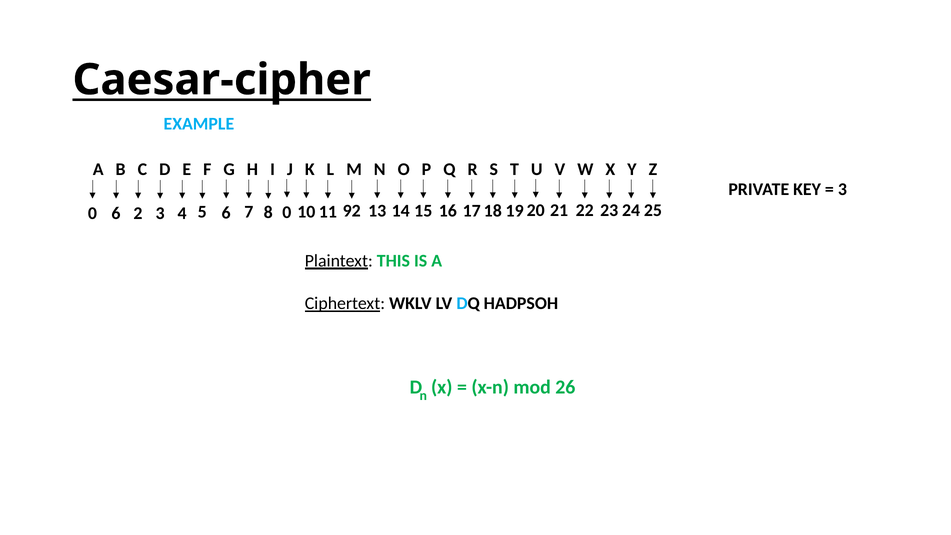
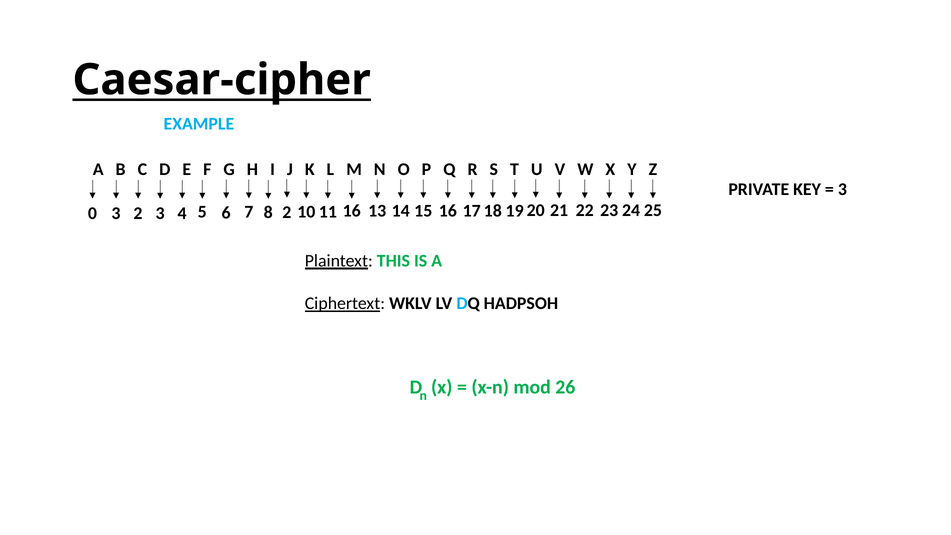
0 6: 6 -> 3
8 0: 0 -> 2
92 at (352, 211): 92 -> 16
